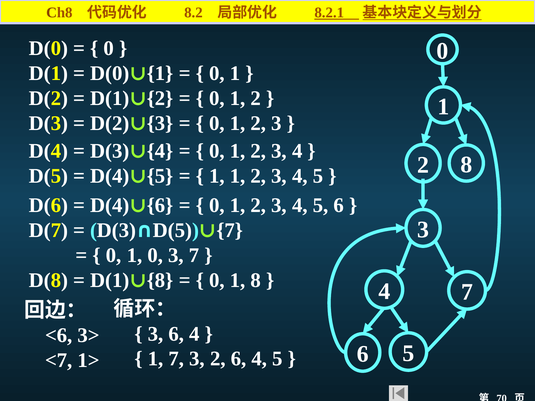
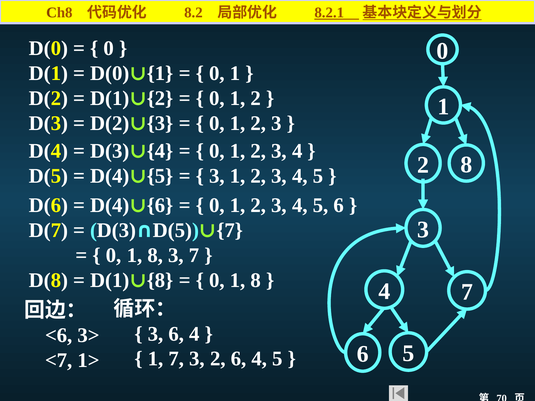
1 at (217, 176): 1 -> 3
0 at (155, 255): 0 -> 8
